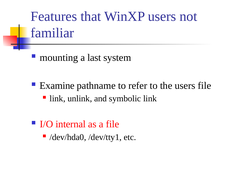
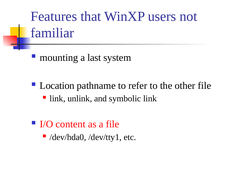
Examine: Examine -> Location
the users: users -> other
internal: internal -> content
